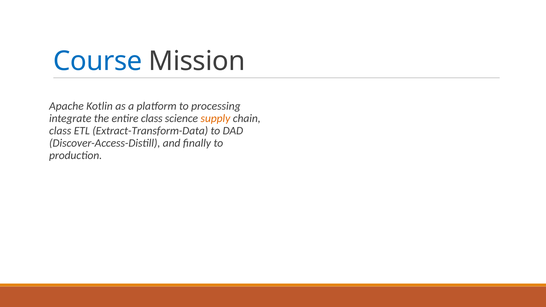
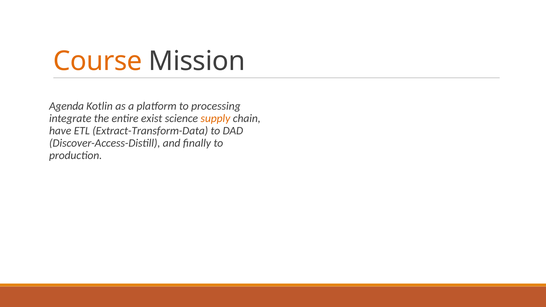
Course colour: blue -> orange
Apache: Apache -> Agenda
entire class: class -> exist
class at (60, 131): class -> have
